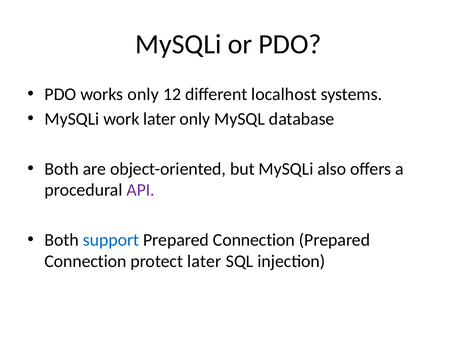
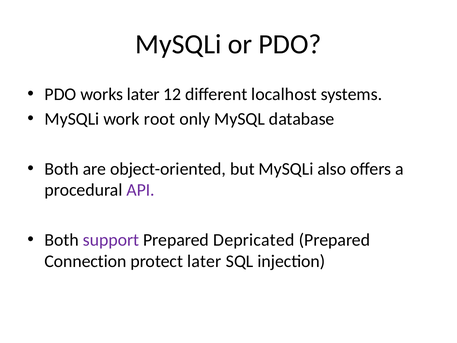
works only: only -> later
work later: later -> root
support colour: blue -> purple
Connection at (254, 240): Connection -> Depricated
